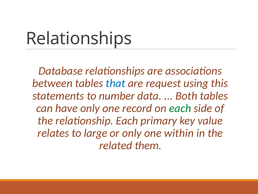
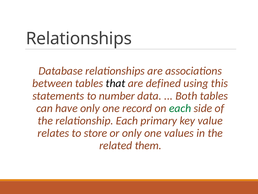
that colour: blue -> black
request: request -> defined
large: large -> store
within: within -> values
